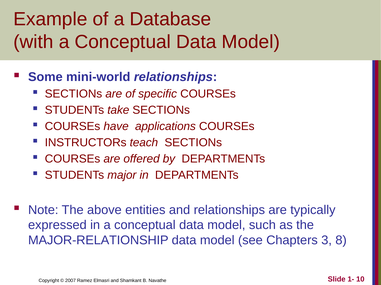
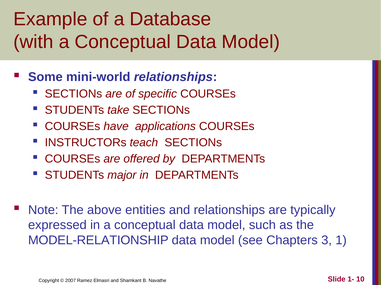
MAJOR-RELATIONSHIP: MAJOR-RELATIONSHIP -> MODEL-RELATIONSHIP
8: 8 -> 1
